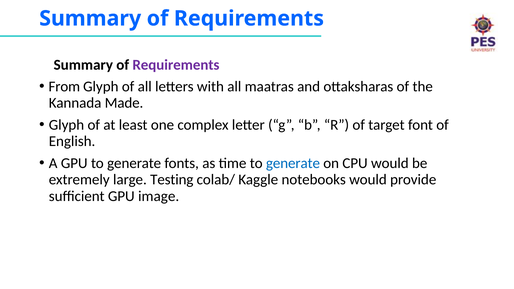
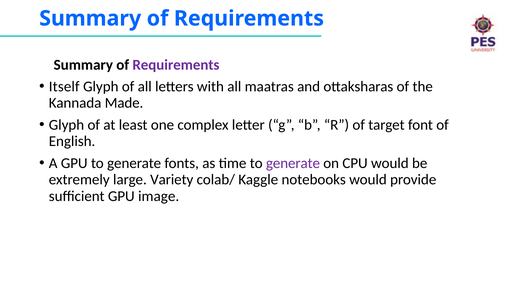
From: From -> Itself
generate at (293, 163) colour: blue -> purple
Testing: Testing -> Variety
